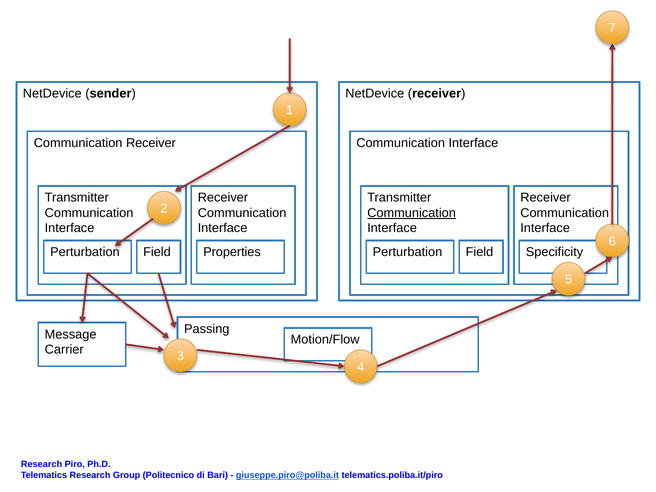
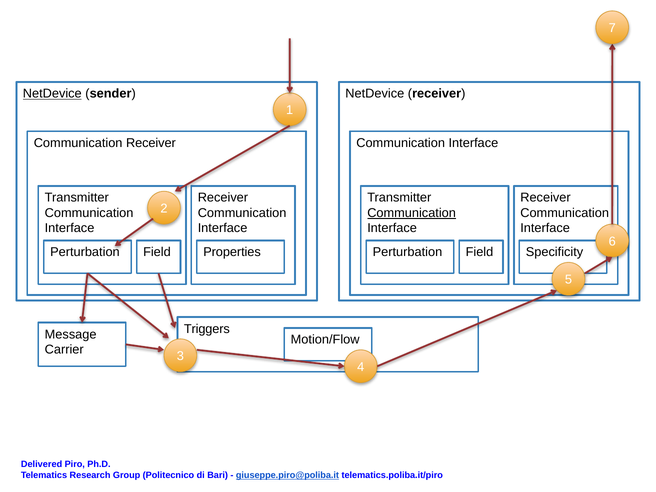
NetDevice at (52, 94) underline: none -> present
Passing: Passing -> Triggers
Research at (42, 464): Research -> Delivered
